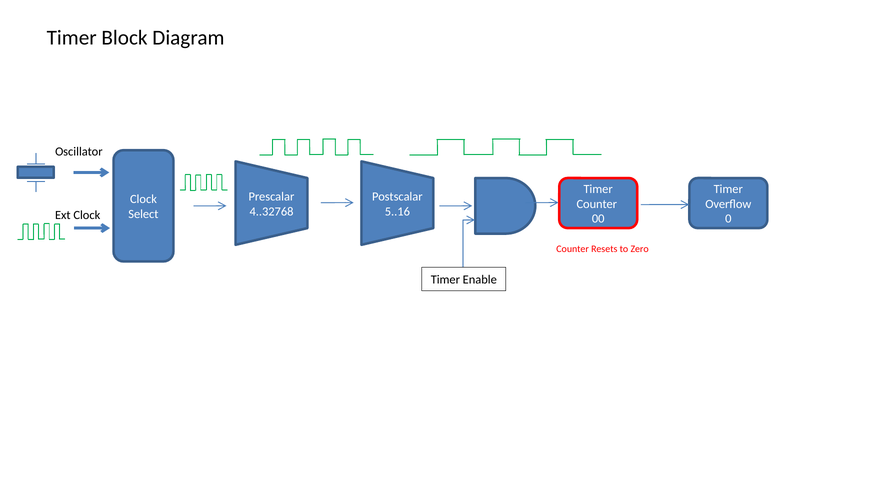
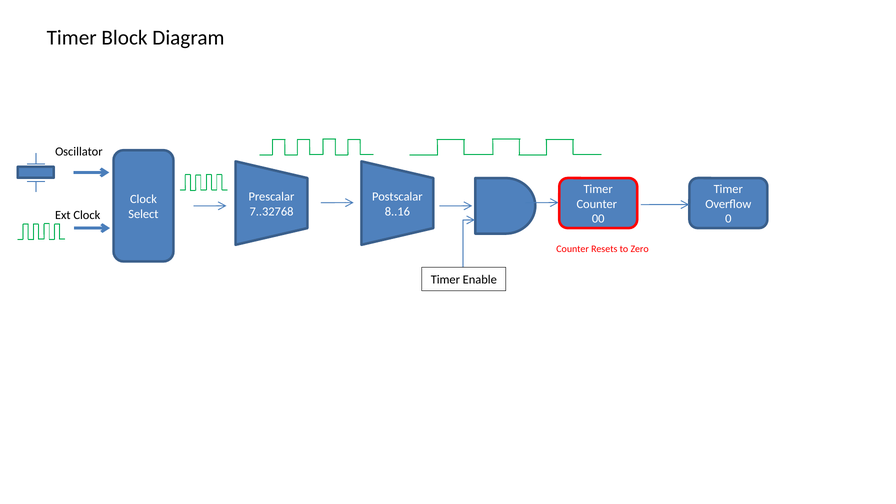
4..32768: 4..32768 -> 7..32768
5..16: 5..16 -> 8..16
